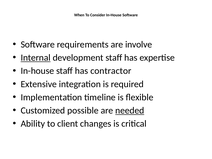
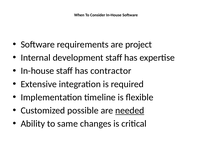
involve: involve -> project
Internal underline: present -> none
client: client -> same
